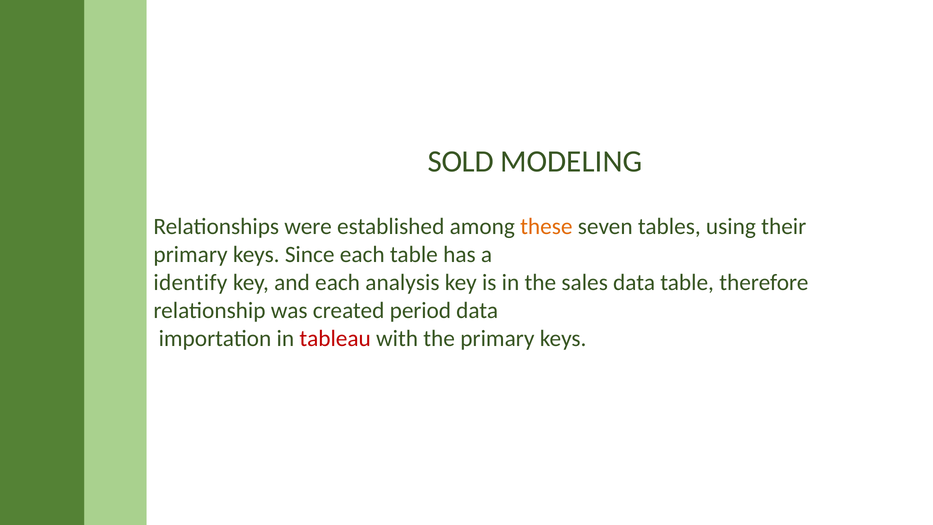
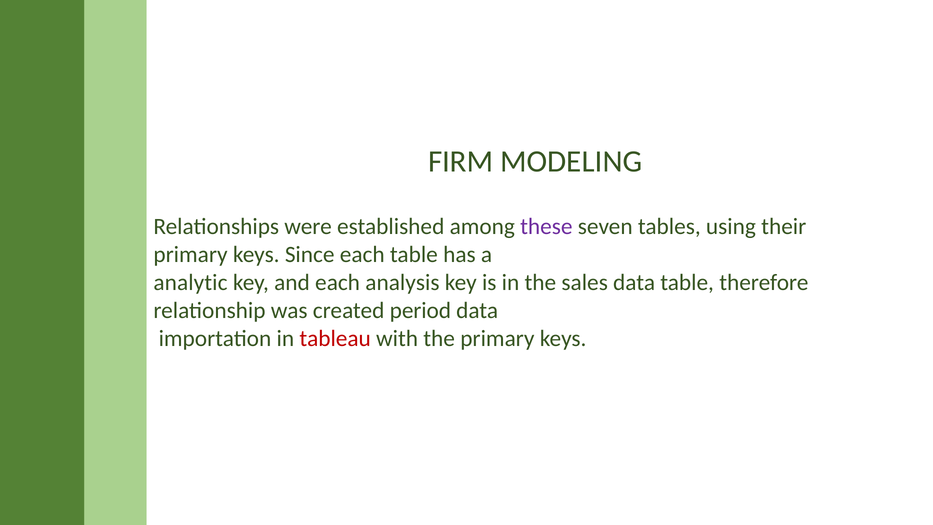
SOLD: SOLD -> FIRM
these colour: orange -> purple
identify: identify -> analytic
